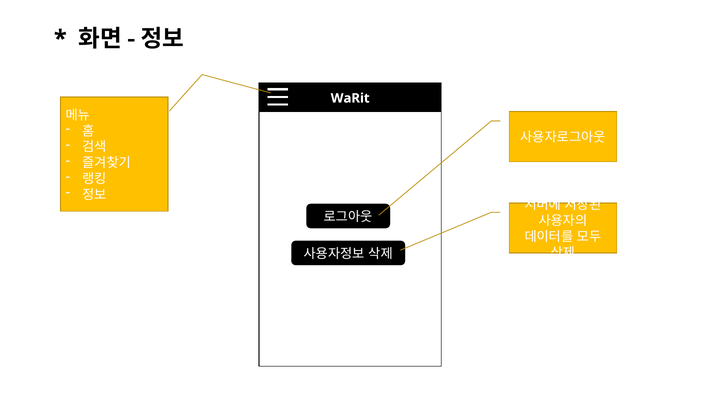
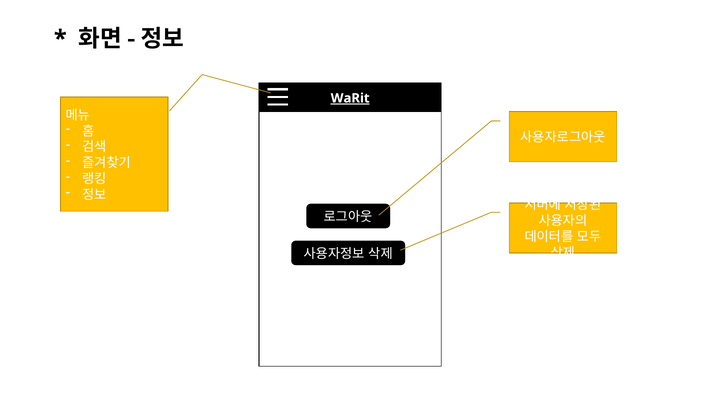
WaRit underline: none -> present
